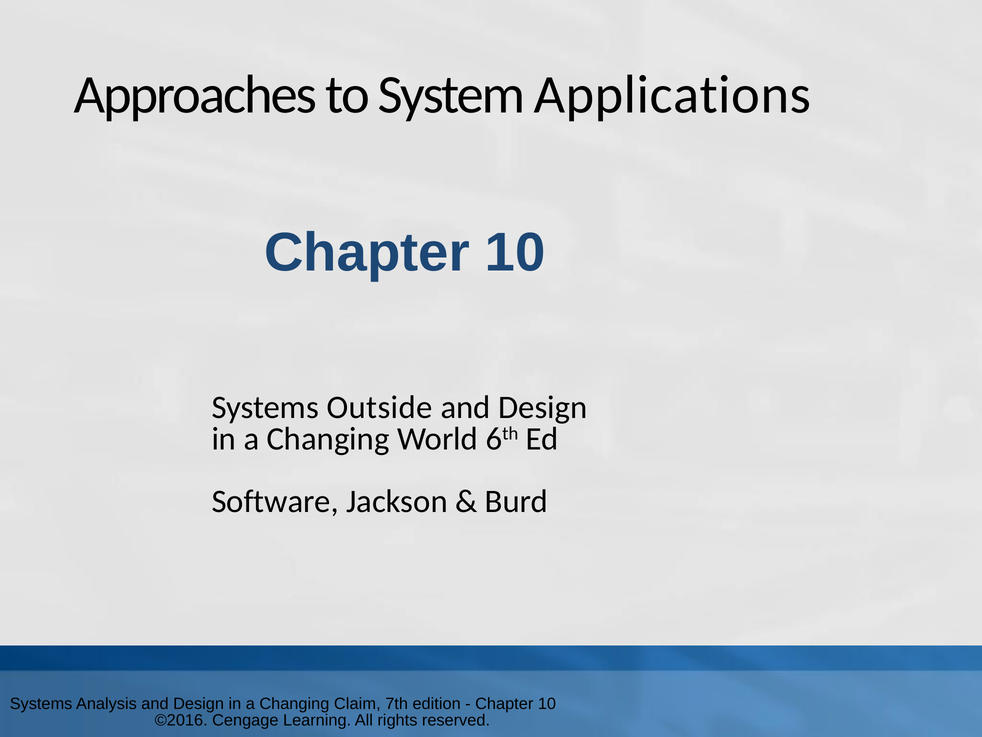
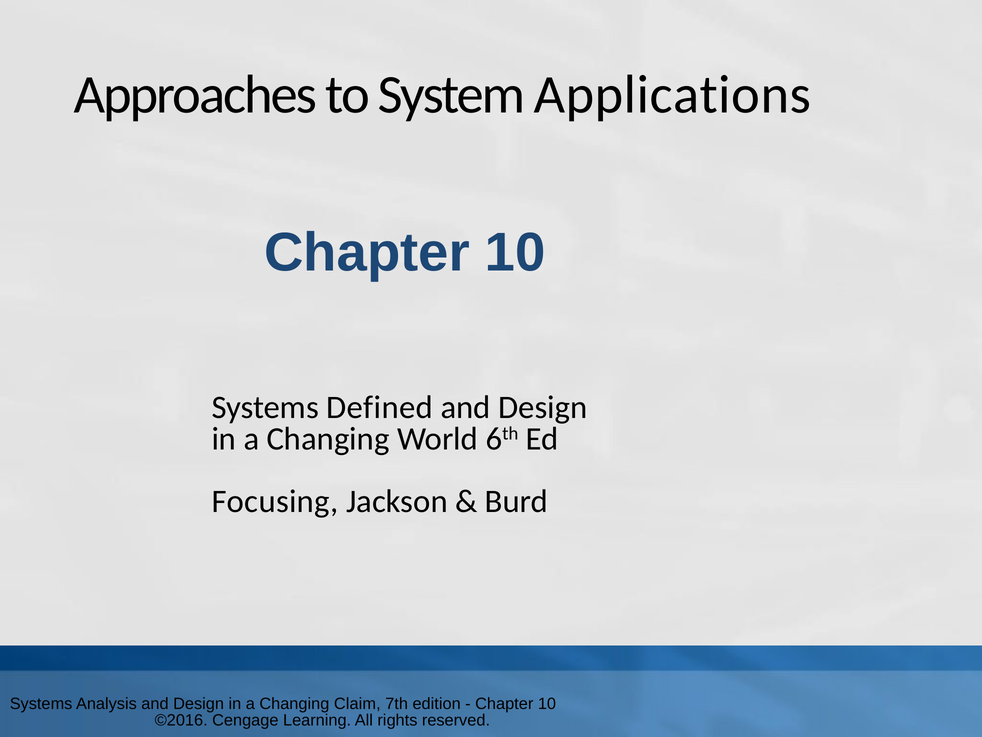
Outside: Outside -> Defined
Software: Software -> Focusing
